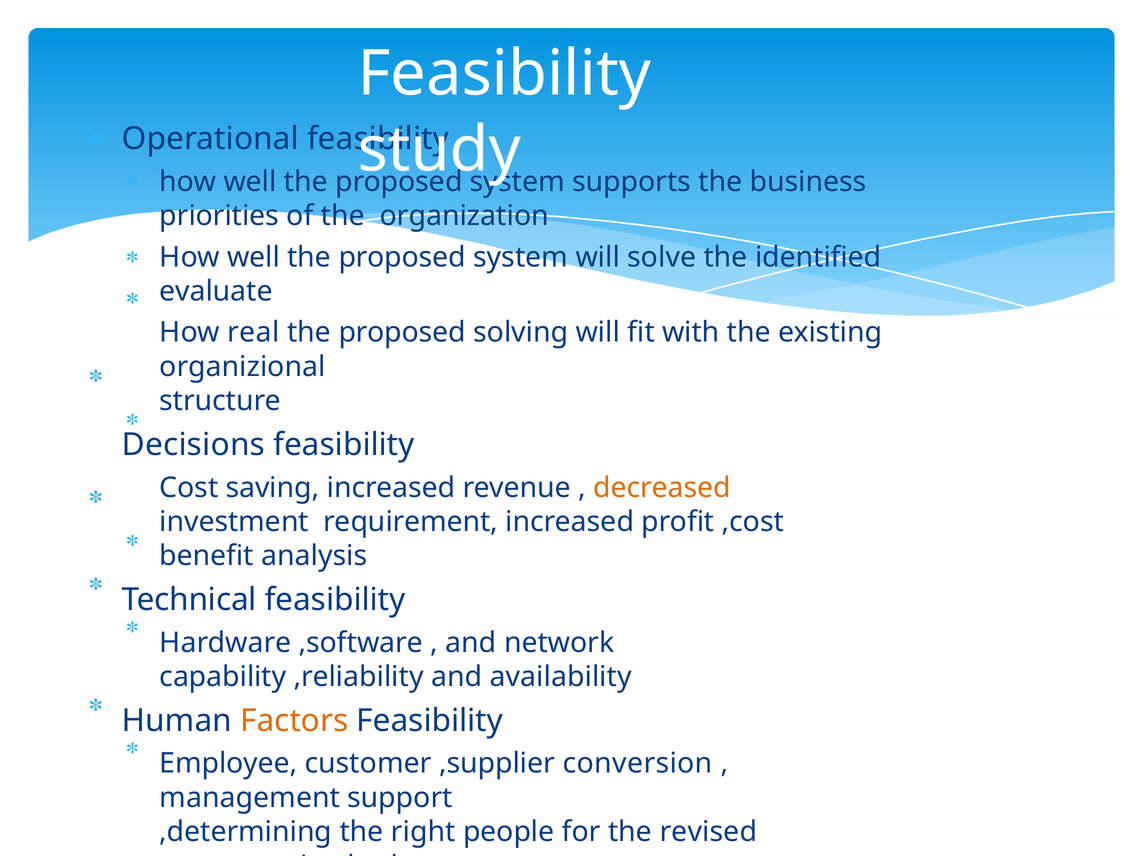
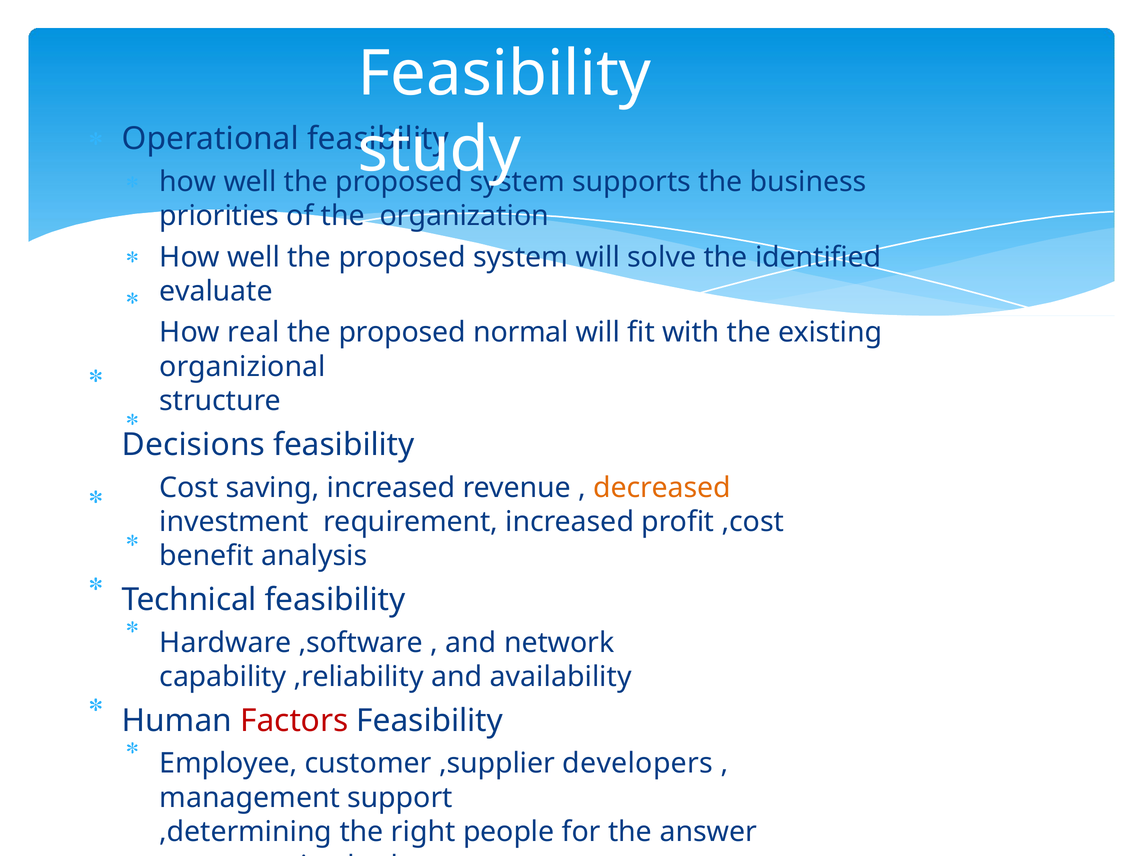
solving: solving -> normal
Factors colour: orange -> red
conversion: conversion -> developers
the revised: revised -> answer
